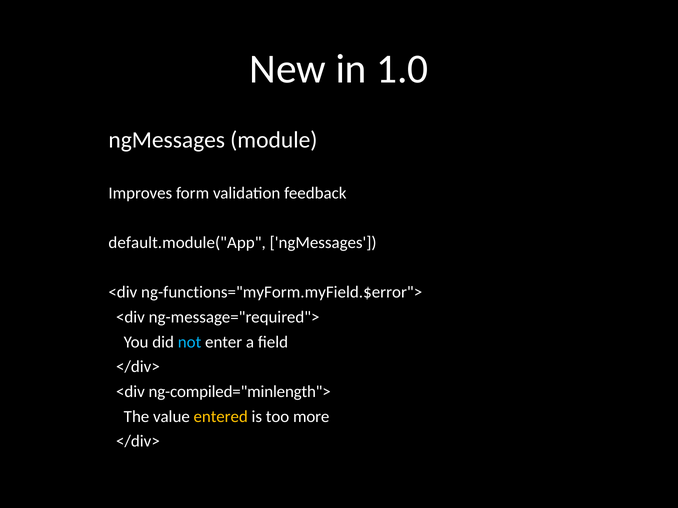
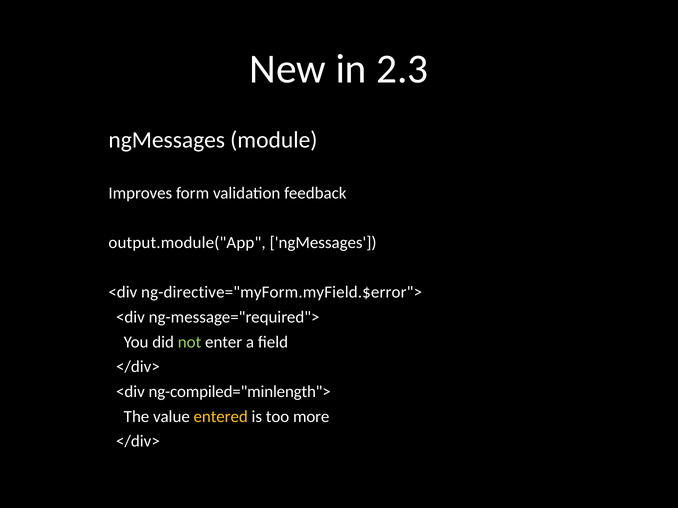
1.0: 1.0 -> 2.3
default.module("App: default.module("App -> output.module("App
ng-functions="myForm.myField.$error">: ng-functions="myForm.myField.$error"> -> ng-directive="myForm.myField.$error">
not colour: light blue -> light green
